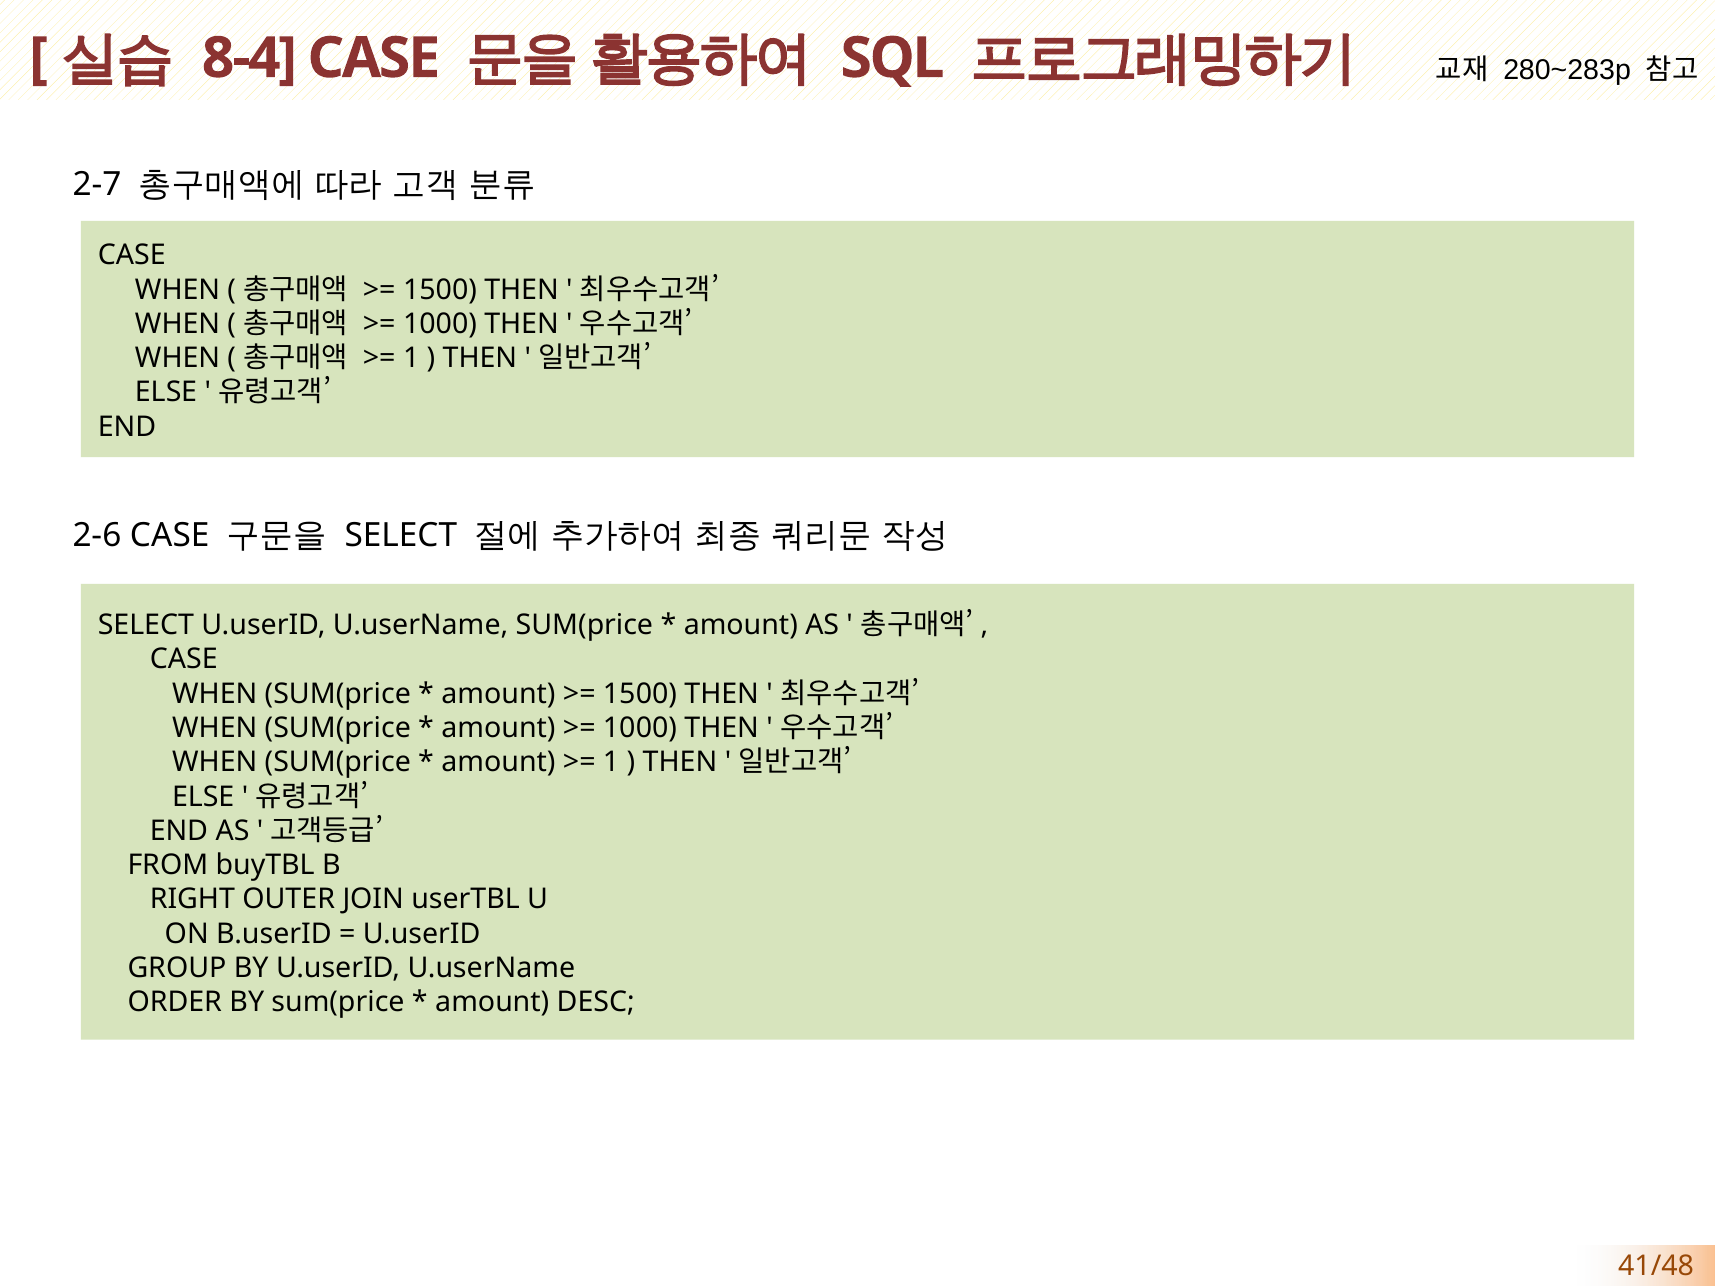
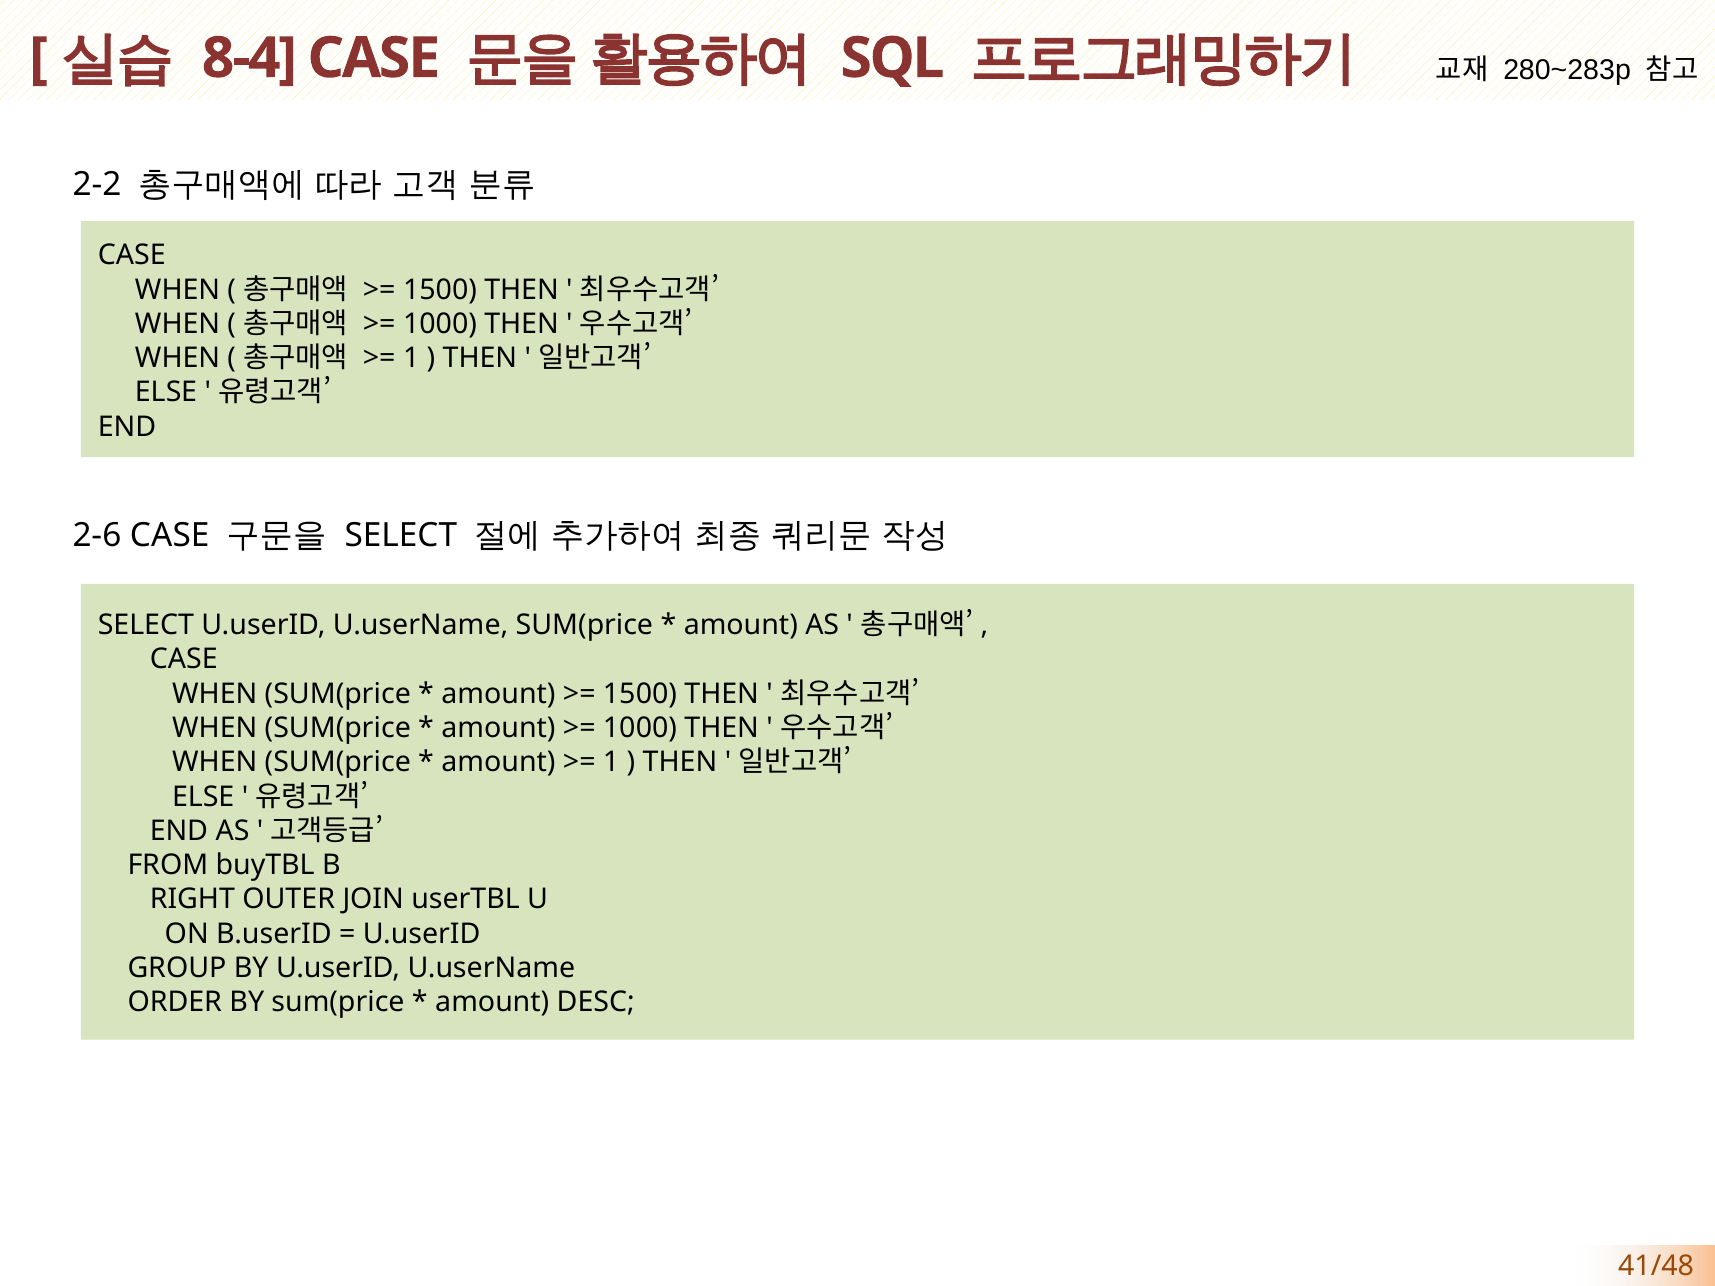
2-7: 2-7 -> 2-2
